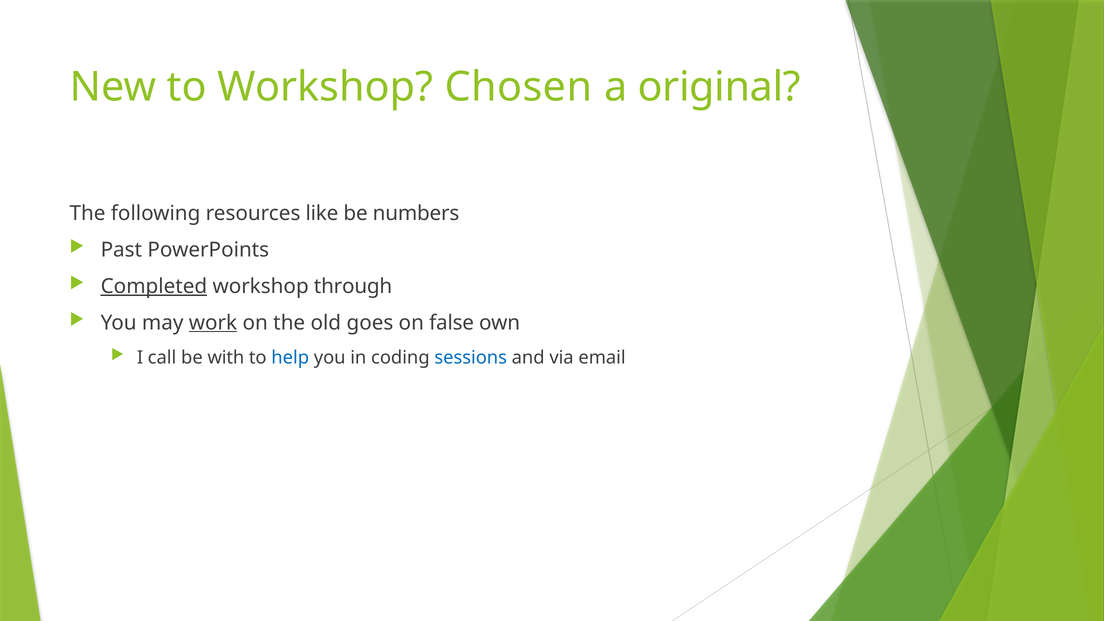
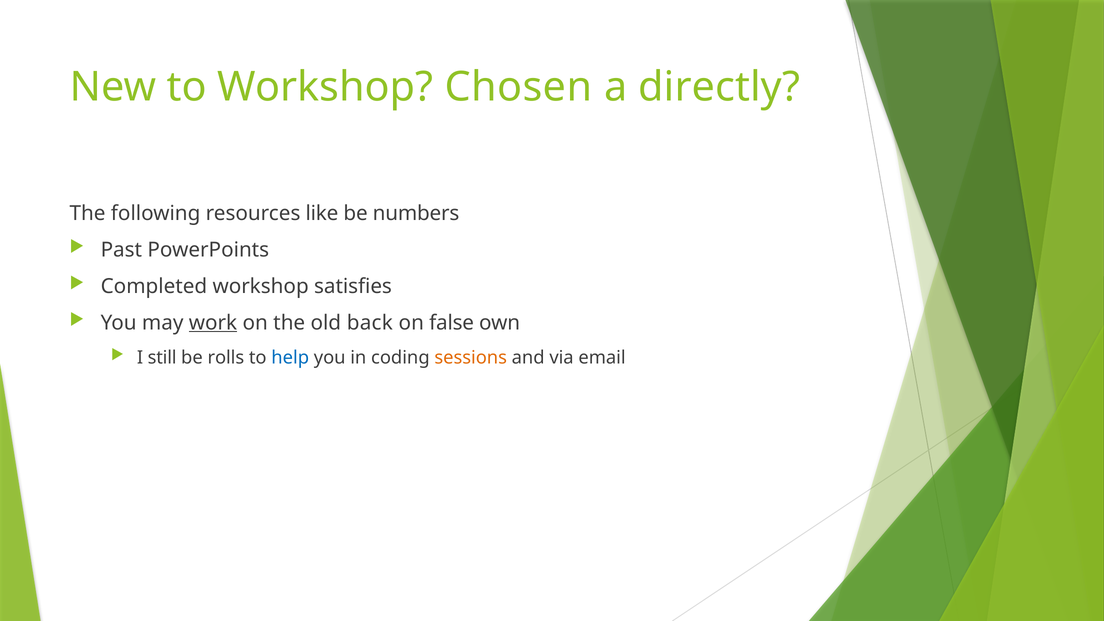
original: original -> directly
Completed underline: present -> none
through: through -> satisfies
goes: goes -> back
call: call -> still
with: with -> rolls
sessions colour: blue -> orange
